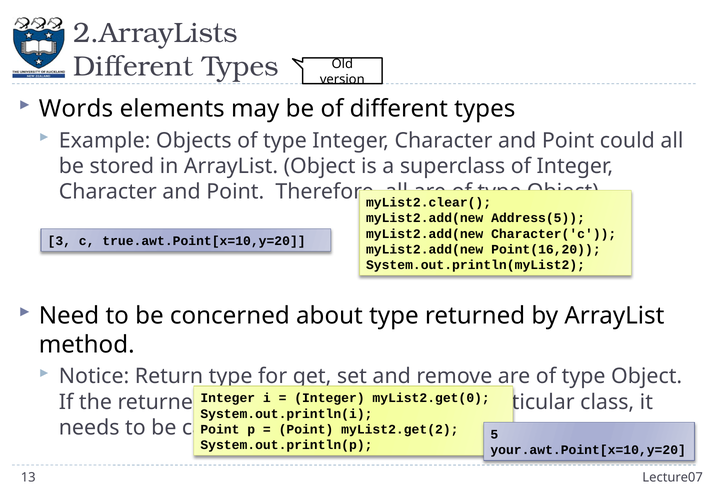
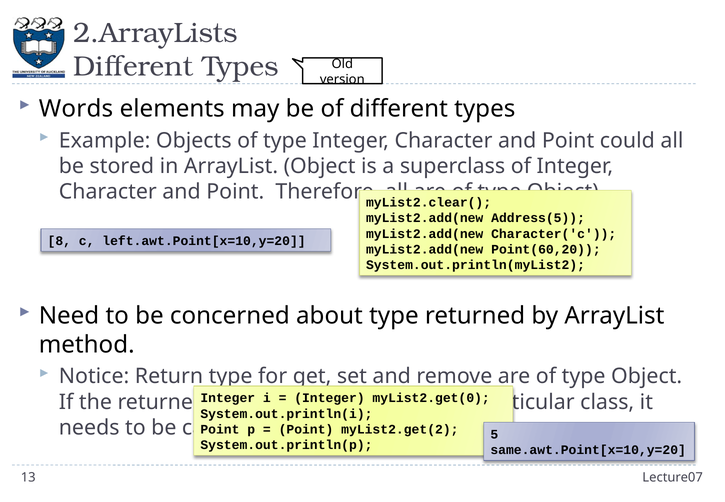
3: 3 -> 8
true.awt.Point[x=10,y=20: true.awt.Point[x=10,y=20 -> left.awt.Point[x=10,y=20
Point(16,20: Point(16,20 -> Point(60,20
your.awt.Point[x=10,y=20: your.awt.Point[x=10,y=20 -> same.awt.Point[x=10,y=20
